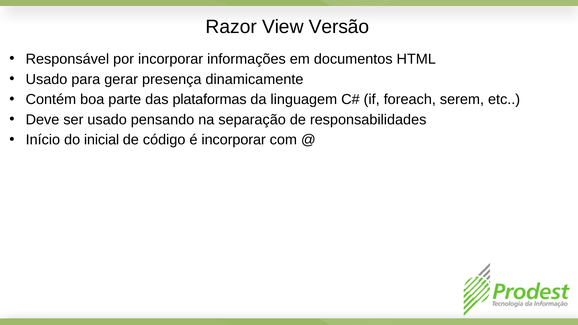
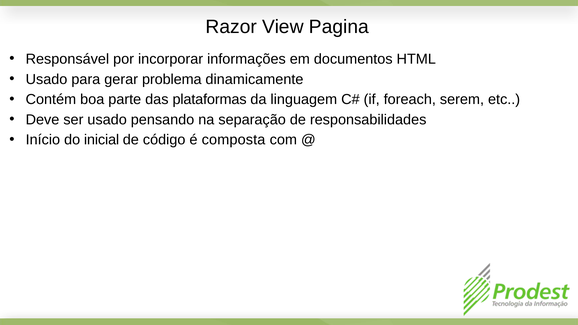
Versão: Versão -> Pagina
presença: presença -> problema
é incorporar: incorporar -> composta
